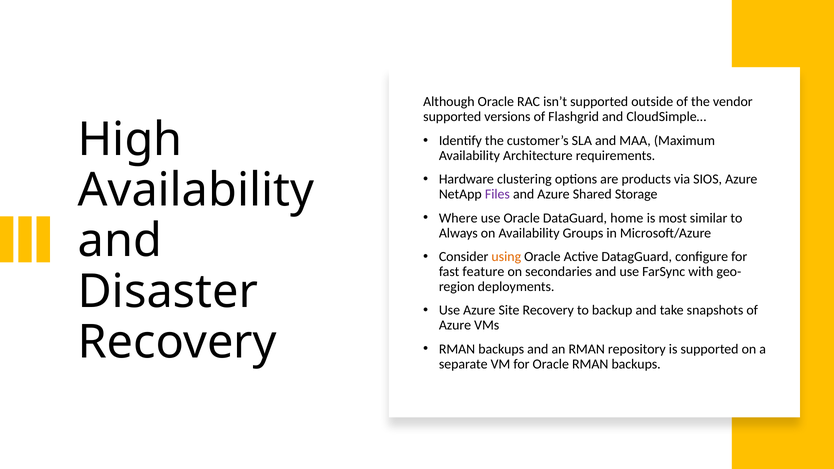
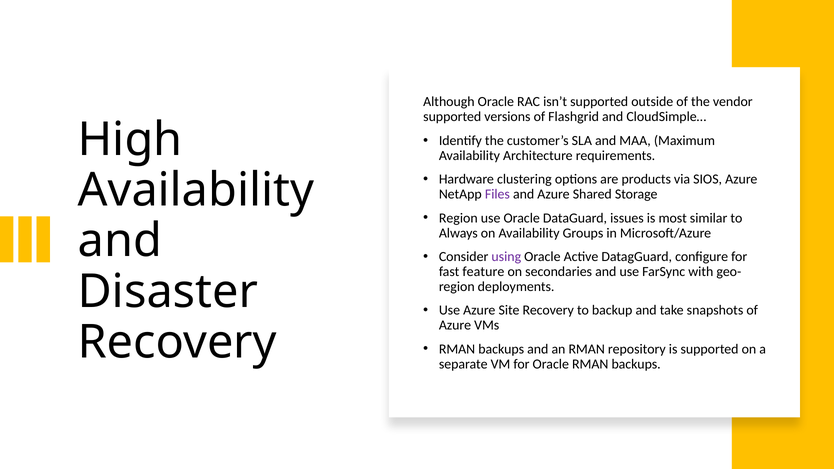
Where at (458, 218): Where -> Region
home: home -> issues
using colour: orange -> purple
